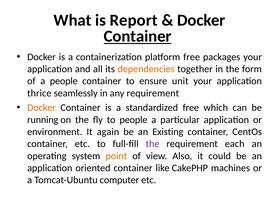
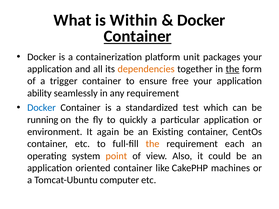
Report: Report -> Within
platform free: free -> unit
the at (233, 69) underline: none -> present
a people: people -> trigger
unit: unit -> free
thrice: thrice -> ability
Docker at (42, 108) colour: orange -> blue
standardized free: free -> test
to people: people -> quickly
the at (153, 144) colour: purple -> orange
